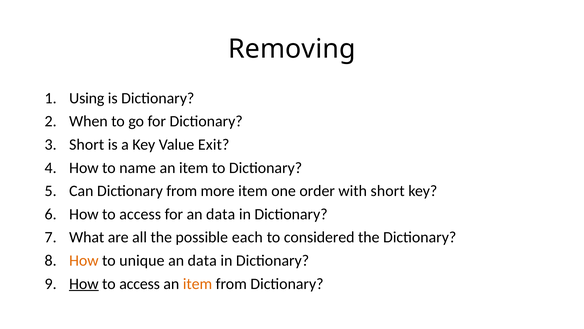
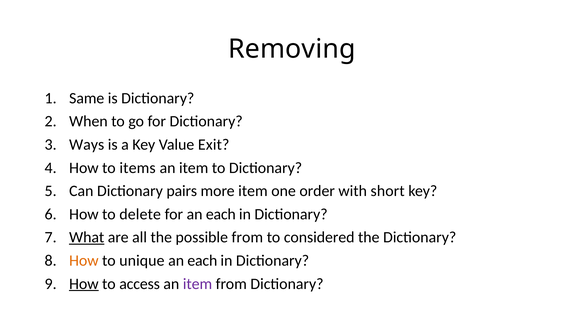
Using: Using -> Same
Short at (87, 144): Short -> Ways
name: name -> items
Dictionary from: from -> pairs
access at (140, 214): access -> delete
for an data: data -> each
What underline: none -> present
possible each: each -> from
data at (202, 260): data -> each
item at (198, 283) colour: orange -> purple
